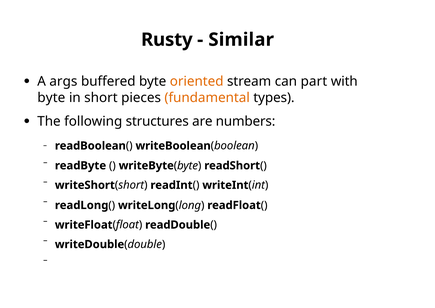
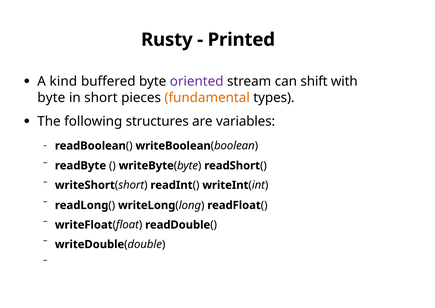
Similar: Similar -> Printed
args: args -> kind
oriented colour: orange -> purple
part: part -> shift
numbers: numbers -> variables
